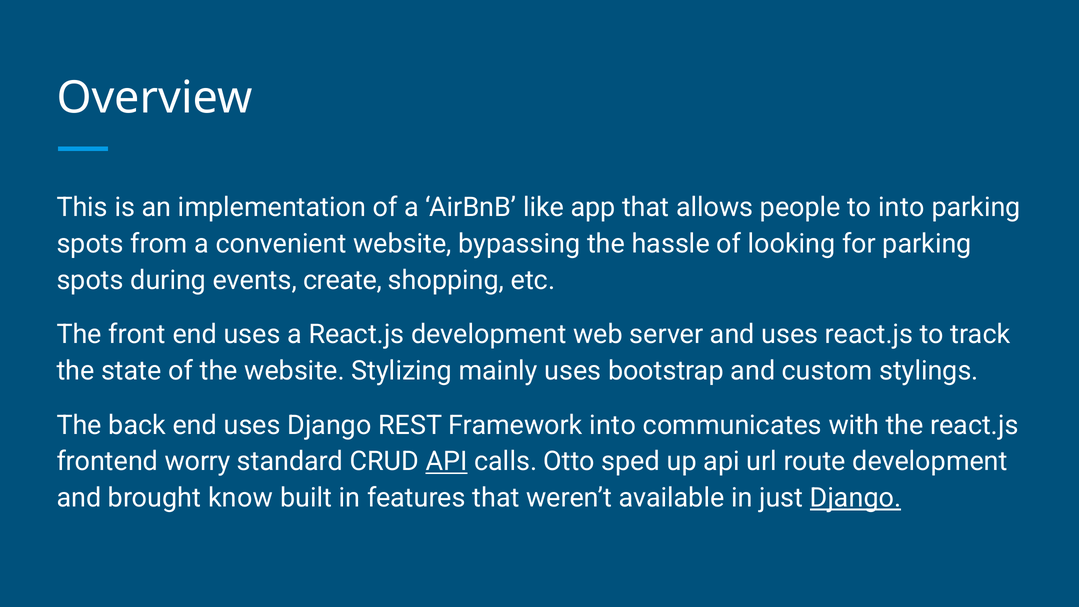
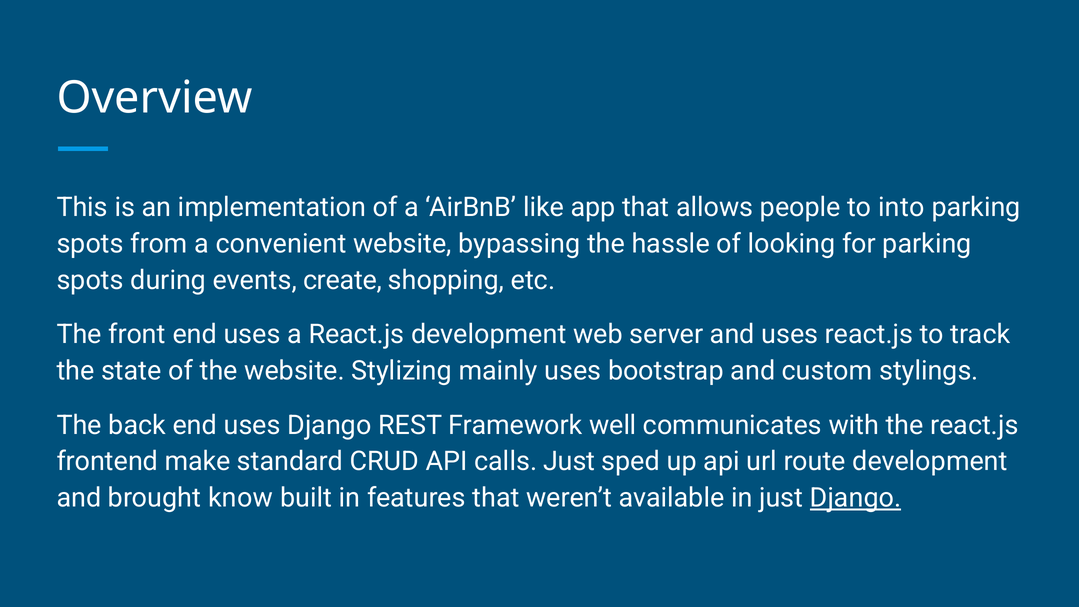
Framework into: into -> well
worry: worry -> make
API at (447, 461) underline: present -> none
calls Otto: Otto -> Just
